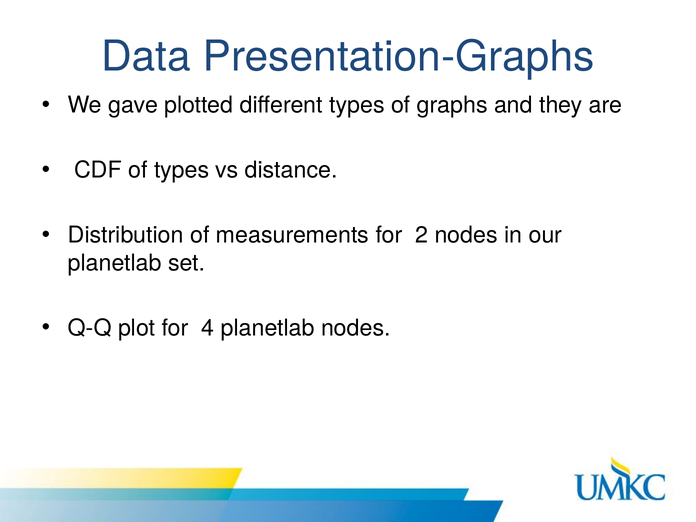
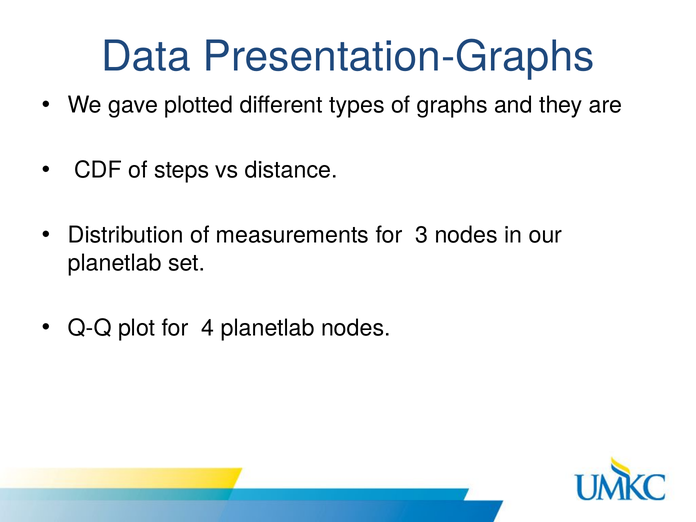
of types: types -> steps
2: 2 -> 3
